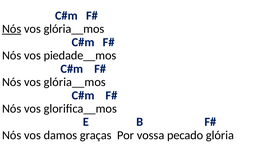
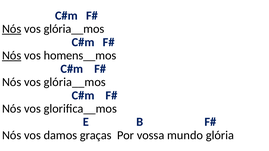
Nós at (12, 56) underline: none -> present
piedade__mos: piedade__mos -> homens__mos
pecado: pecado -> mundo
